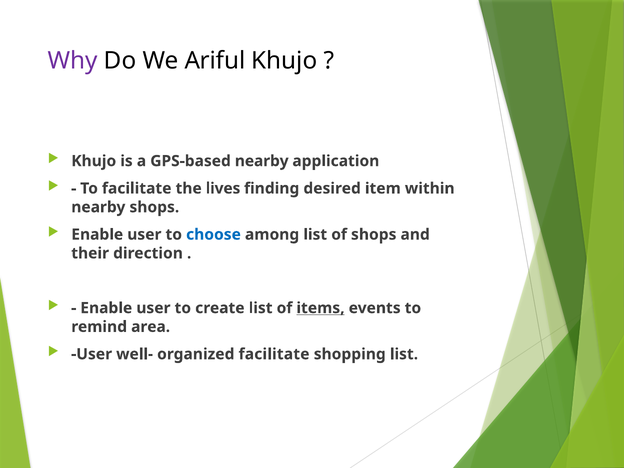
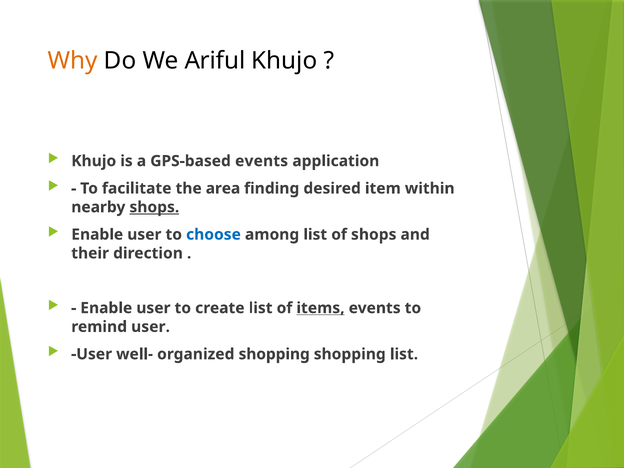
Why colour: purple -> orange
GPS-based nearby: nearby -> events
lives: lives -> area
shops at (154, 207) underline: none -> present
remind area: area -> user
organized facilitate: facilitate -> shopping
